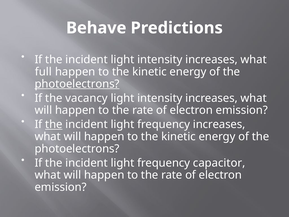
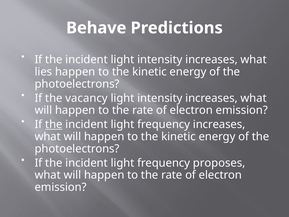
full: full -> lies
photoelectrons at (77, 84) underline: present -> none
capacitor: capacitor -> proposes
